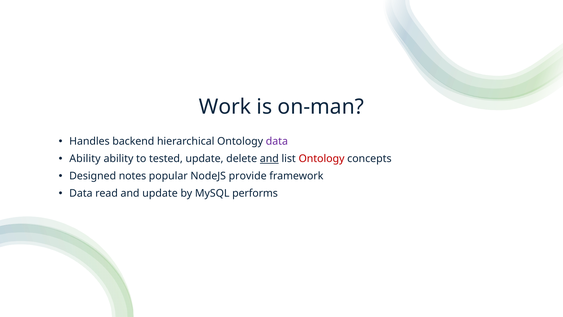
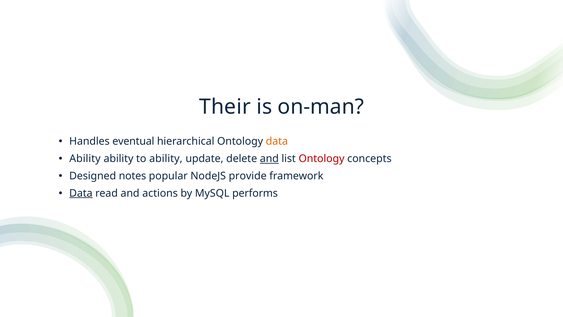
Work: Work -> Their
backend: backend -> eventual
data at (277, 141) colour: purple -> orange
to tested: tested -> ability
Data at (81, 193) underline: none -> present
and update: update -> actions
